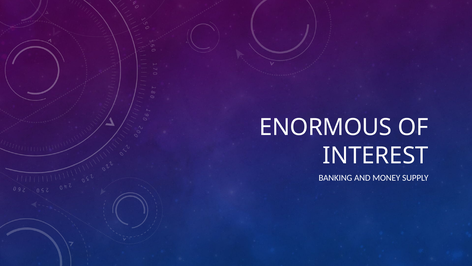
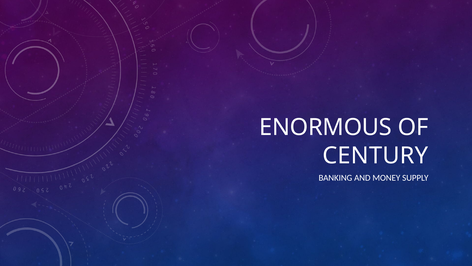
INTEREST: INTEREST -> CENTURY
